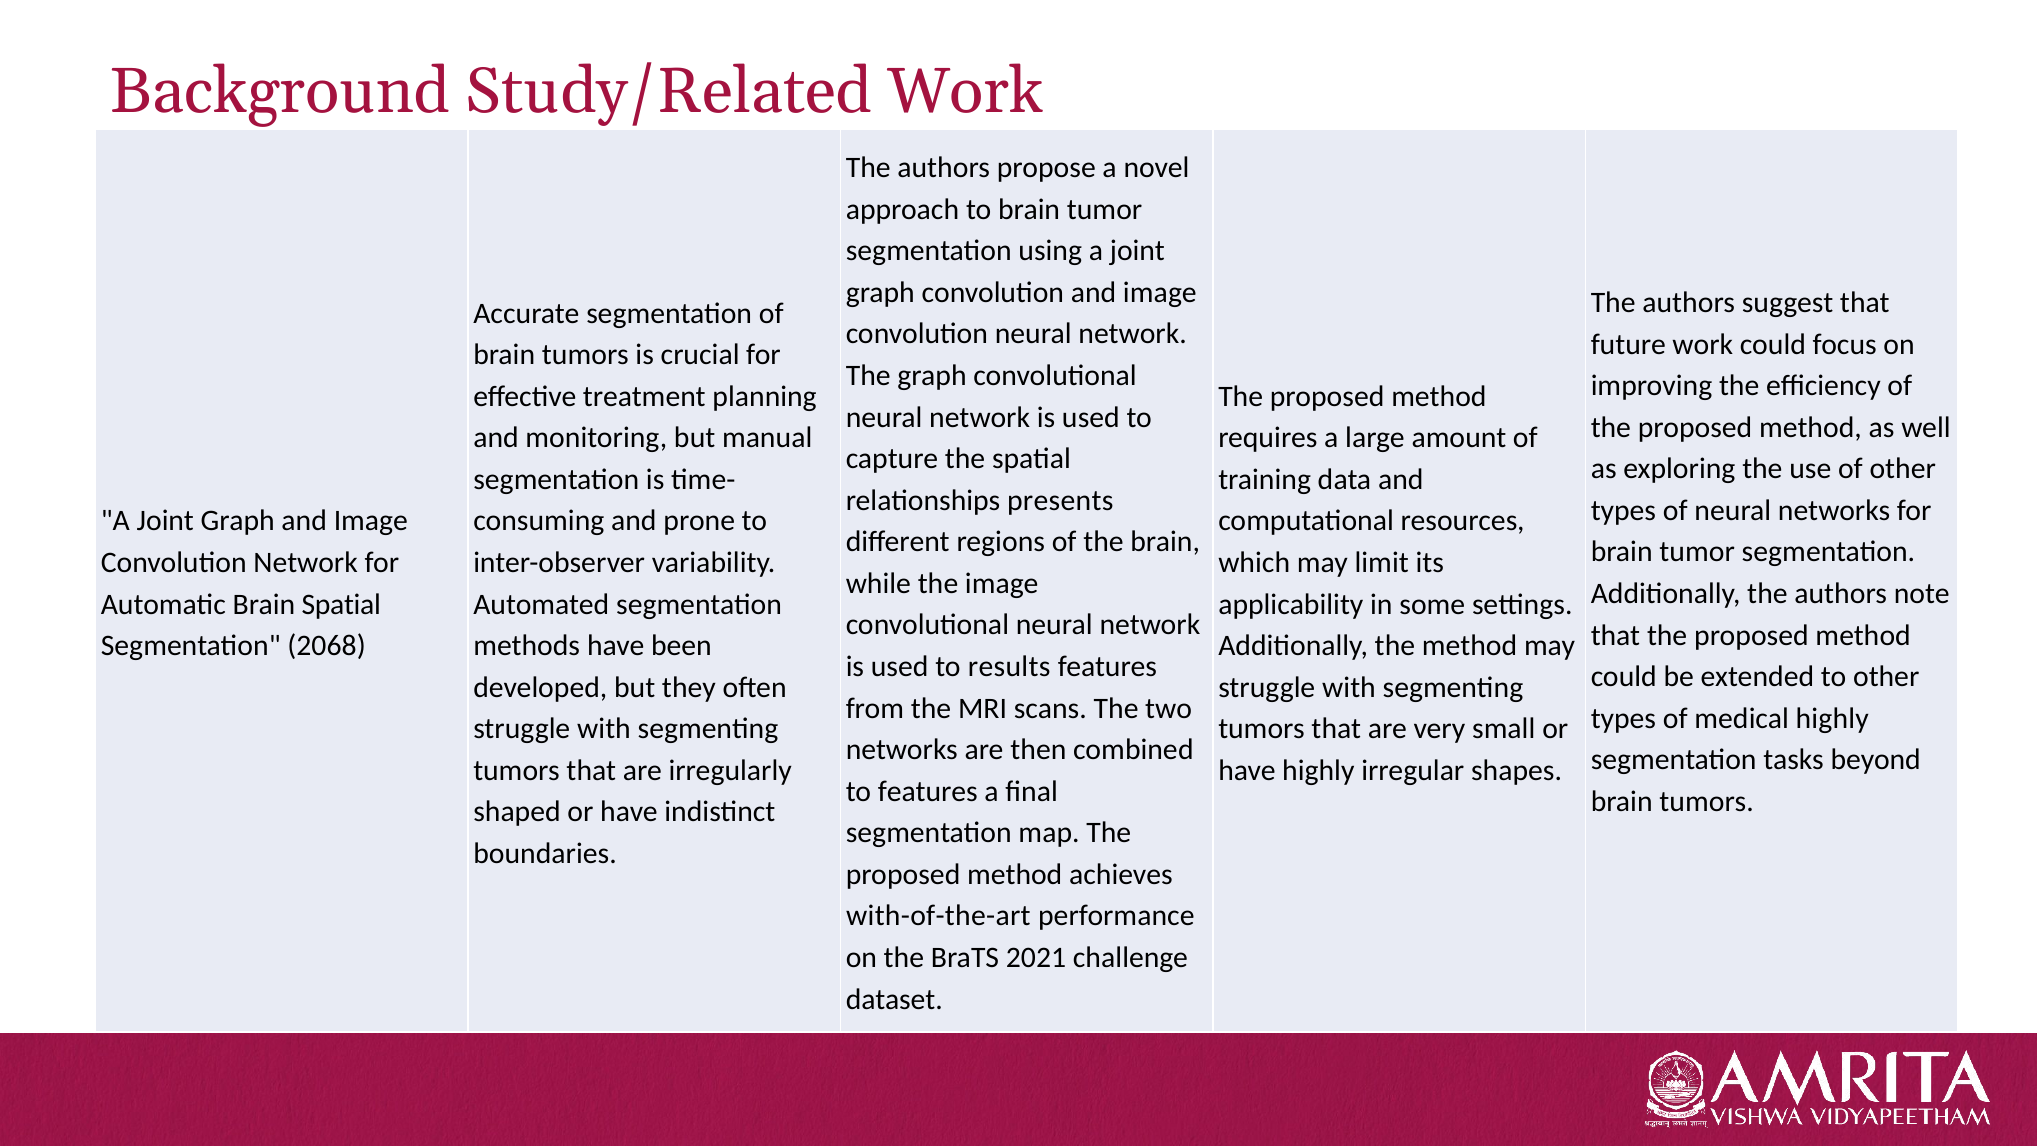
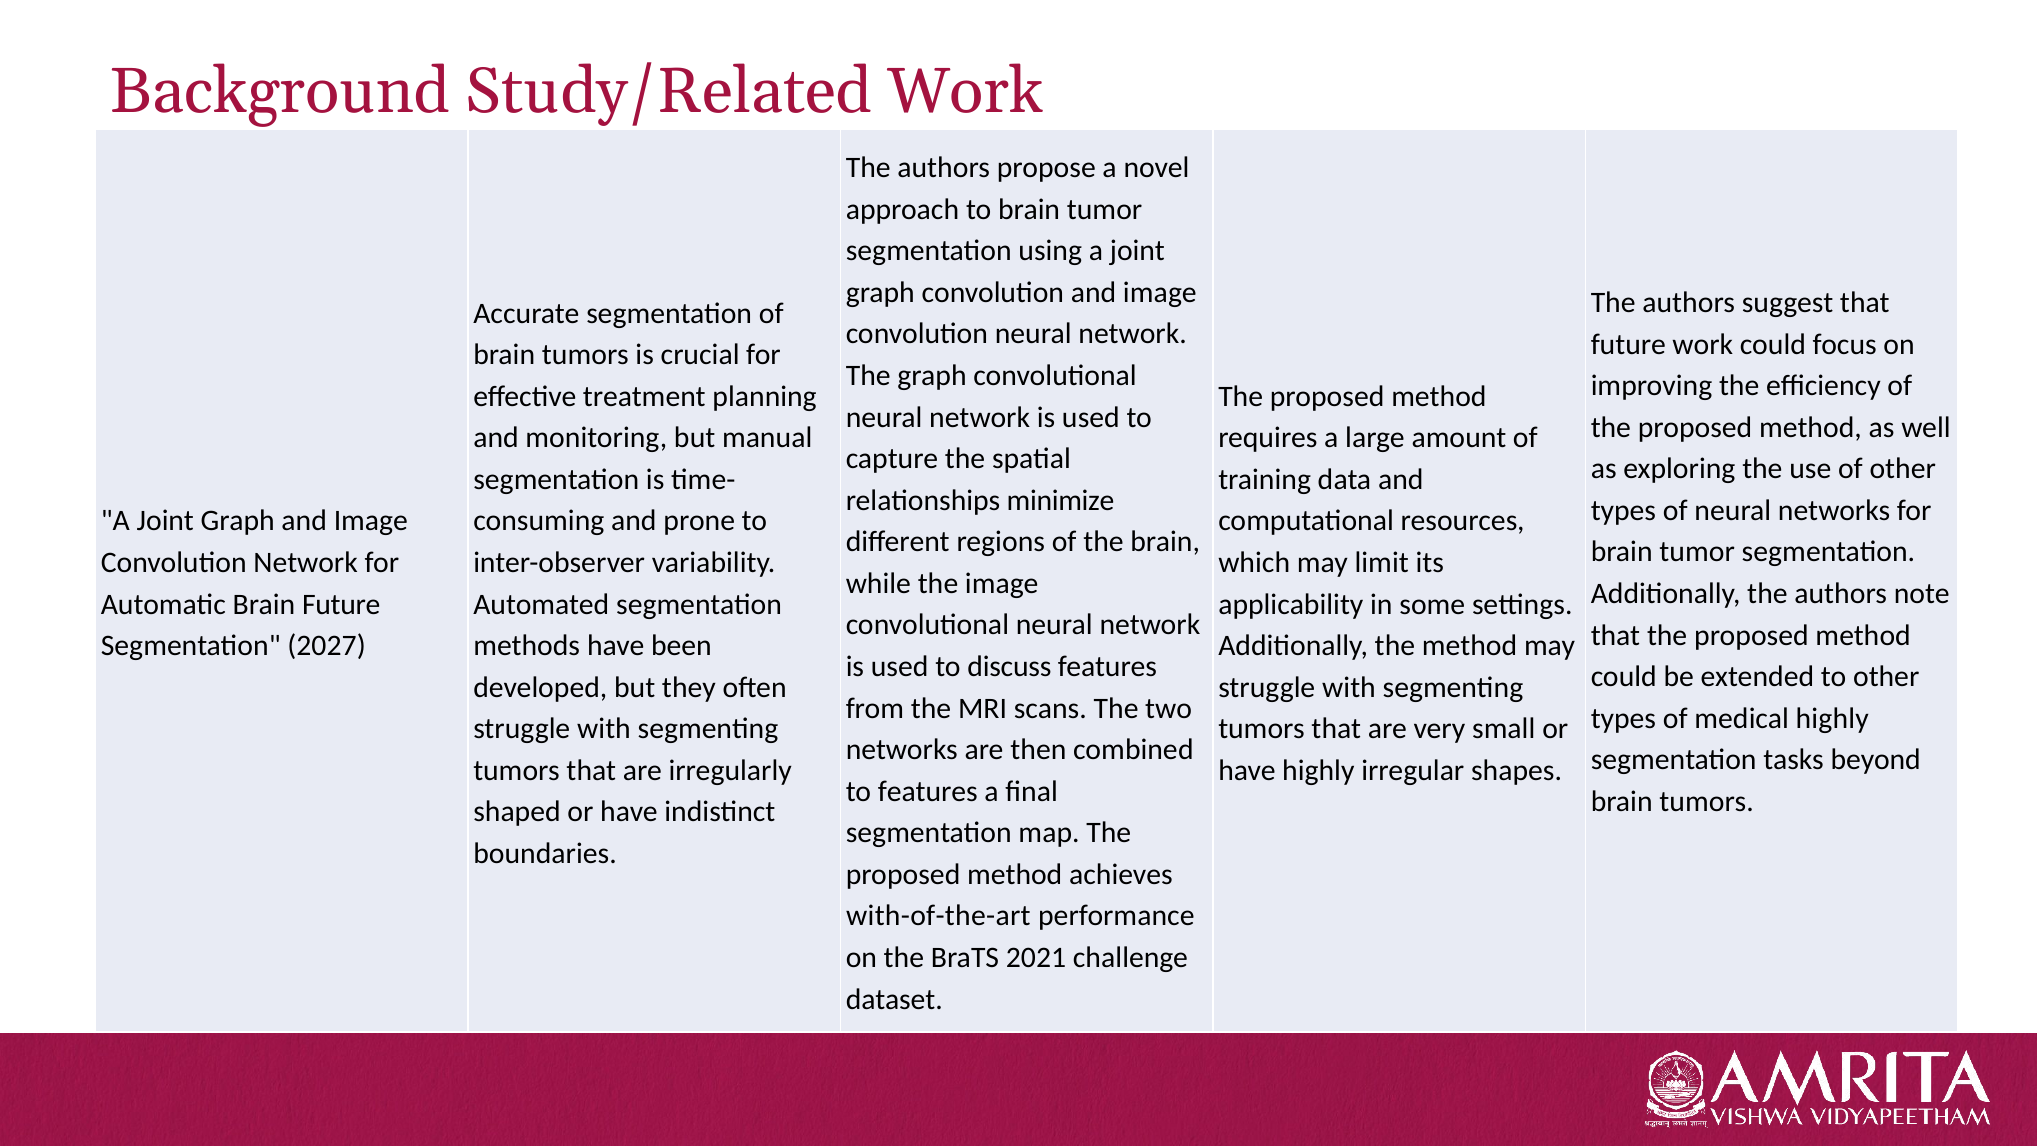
presents: presents -> minimize
Brain Spatial: Spatial -> Future
2068: 2068 -> 2027
results: results -> discuss
